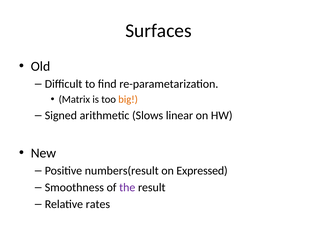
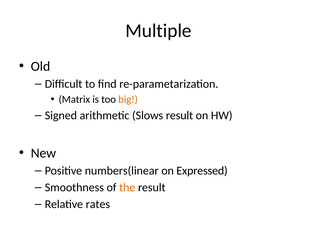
Surfaces: Surfaces -> Multiple
Slows linear: linear -> result
numbers(result: numbers(result -> numbers(linear
the colour: purple -> orange
